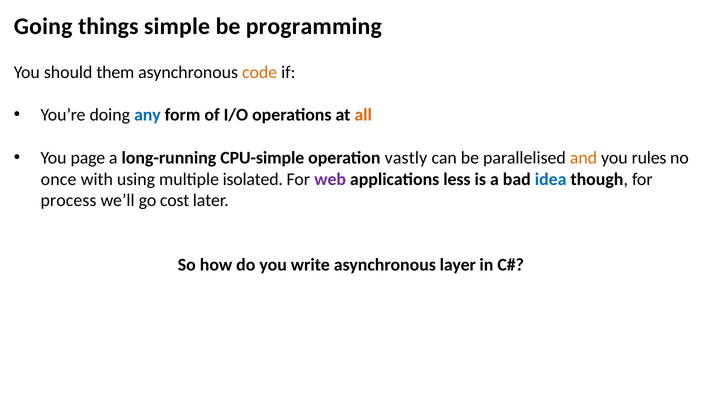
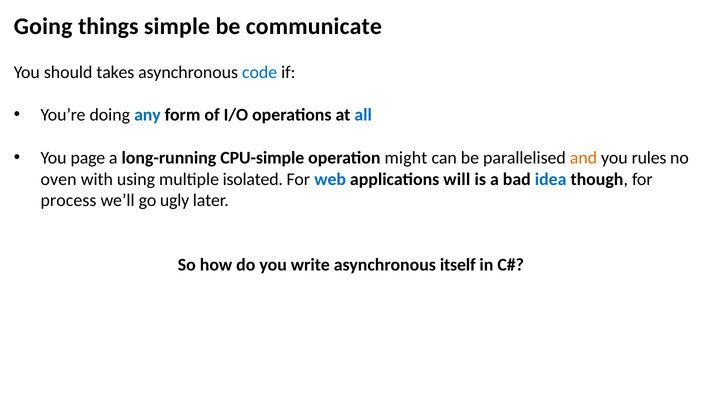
programming: programming -> communicate
them: them -> takes
code colour: orange -> blue
all colour: orange -> blue
vastly: vastly -> might
once: once -> oven
web colour: purple -> blue
less: less -> will
cost: cost -> ugly
layer: layer -> itself
